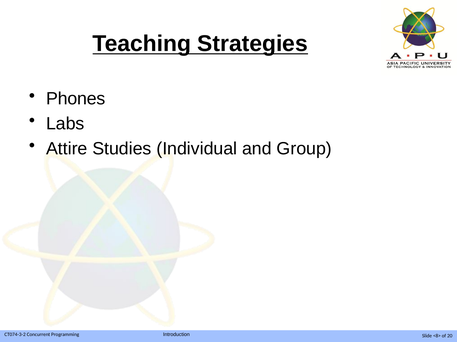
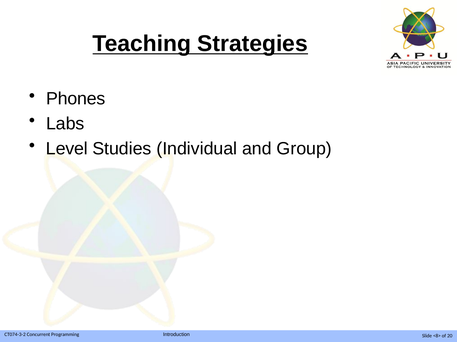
Attire: Attire -> Level
